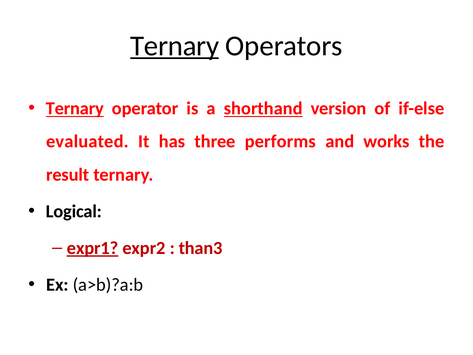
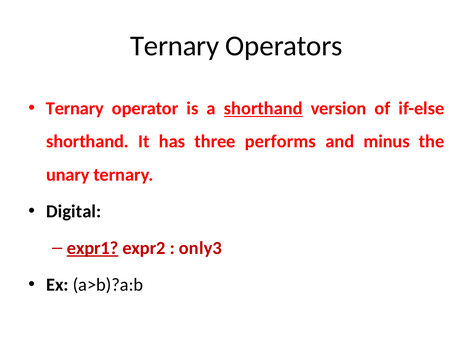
Ternary at (175, 46) underline: present -> none
Ternary at (75, 108) underline: present -> none
evaluated at (87, 141): evaluated -> shorthand
works: works -> minus
result: result -> unary
Logical: Logical -> Digital
than3: than3 -> only3
